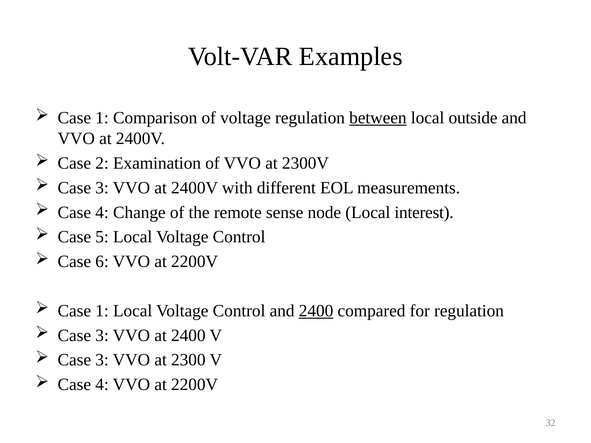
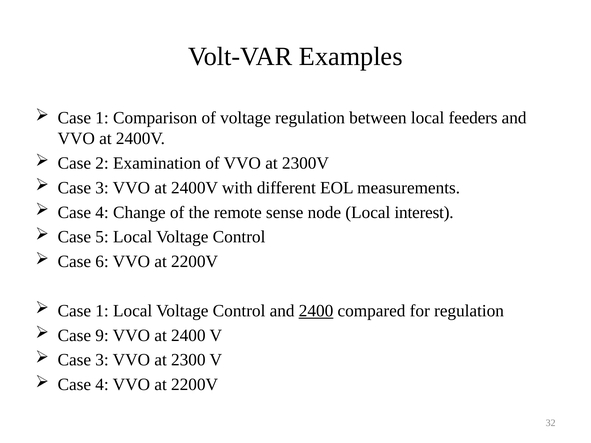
between underline: present -> none
outside: outside -> feeders
3 at (102, 336): 3 -> 9
